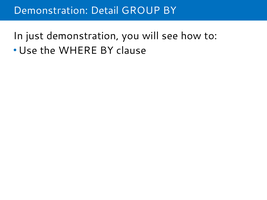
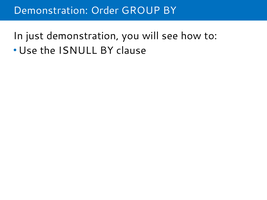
Detail: Detail -> Order
WHERE: WHERE -> ISNULL
